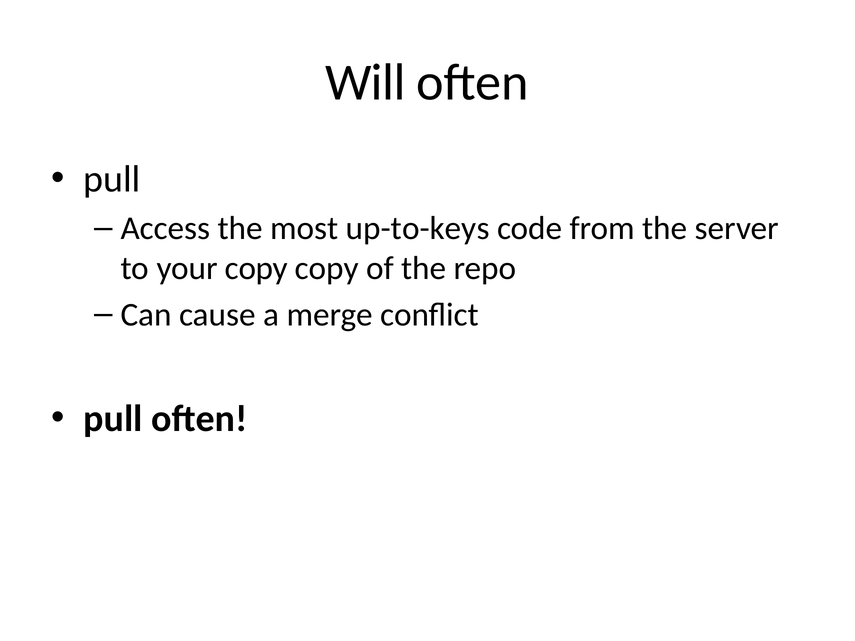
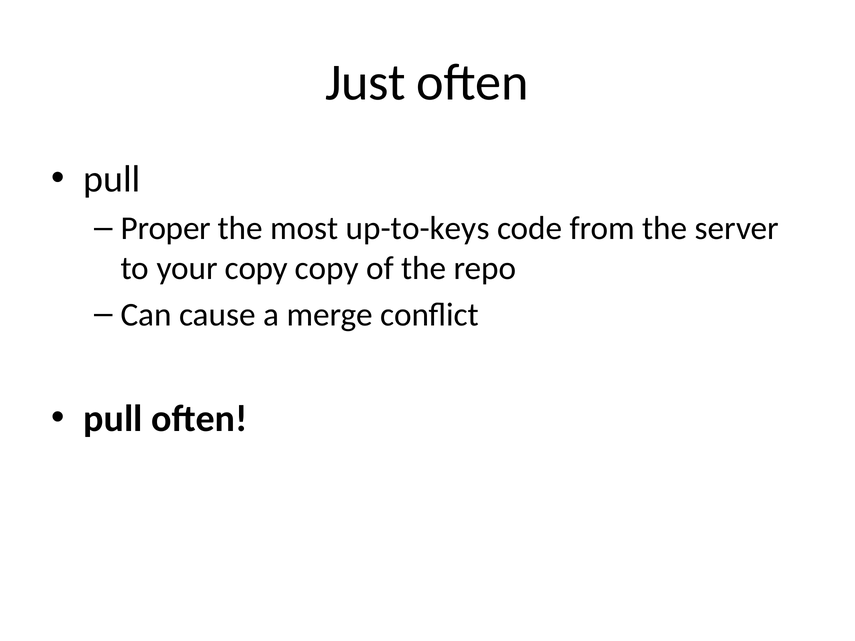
Will: Will -> Just
Access: Access -> Proper
